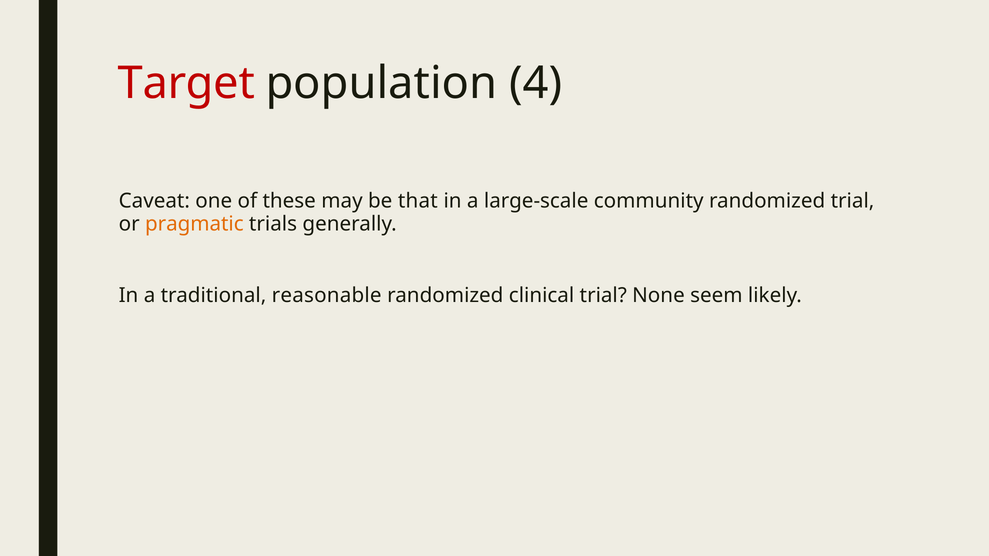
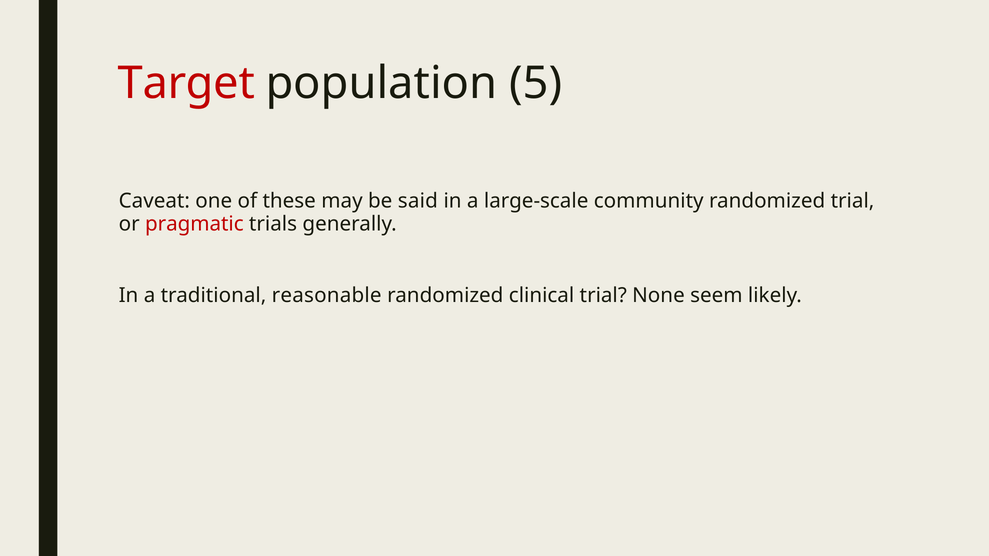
4: 4 -> 5
that: that -> said
pragmatic colour: orange -> red
